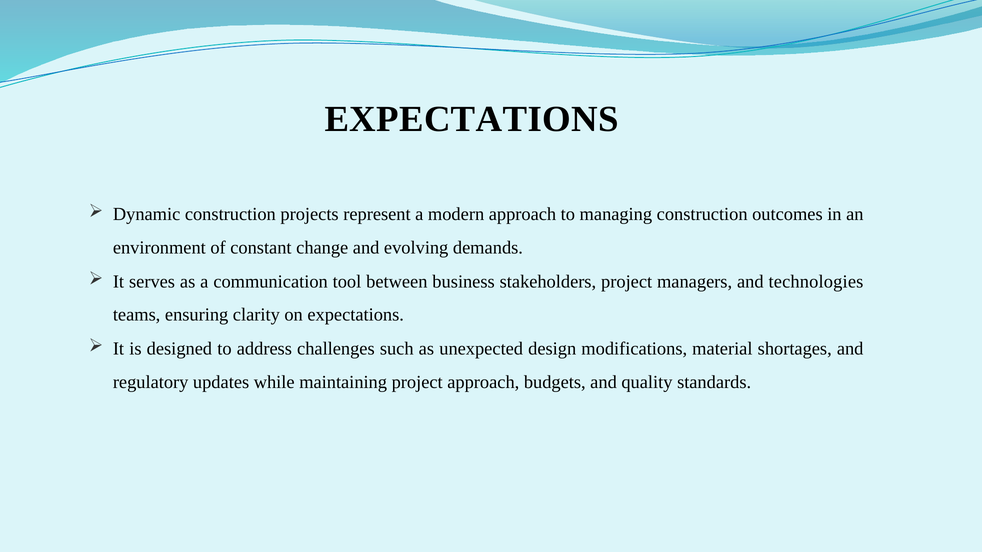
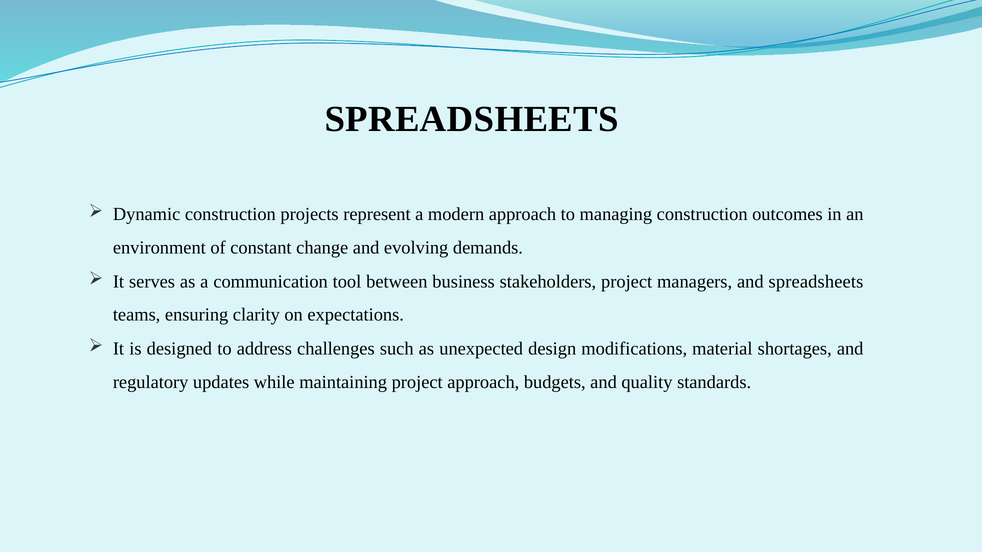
EXPECTATIONS at (472, 119): EXPECTATIONS -> SPREADSHEETS
and technologies: technologies -> spreadsheets
